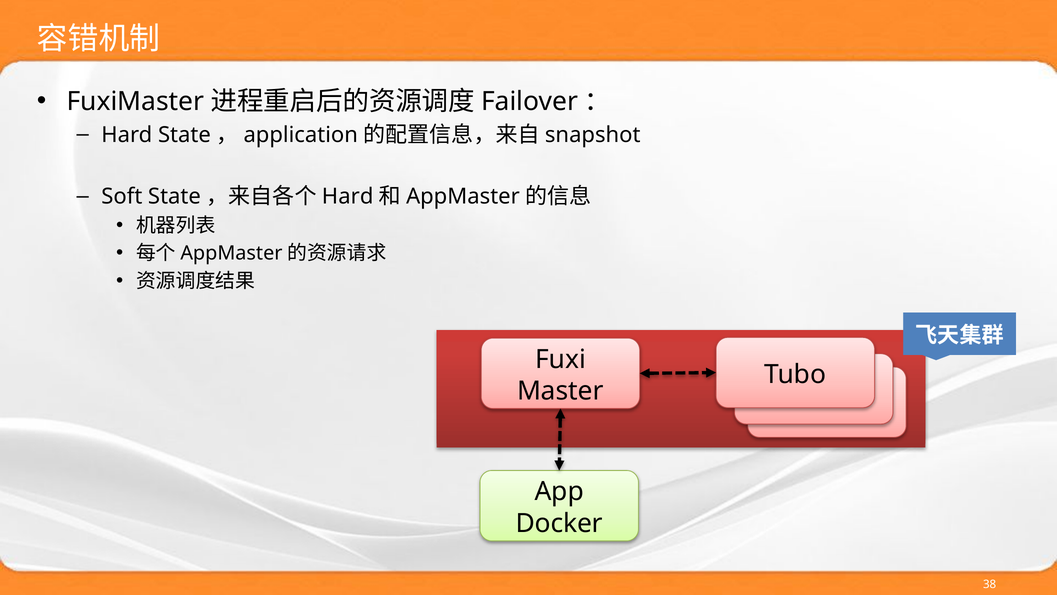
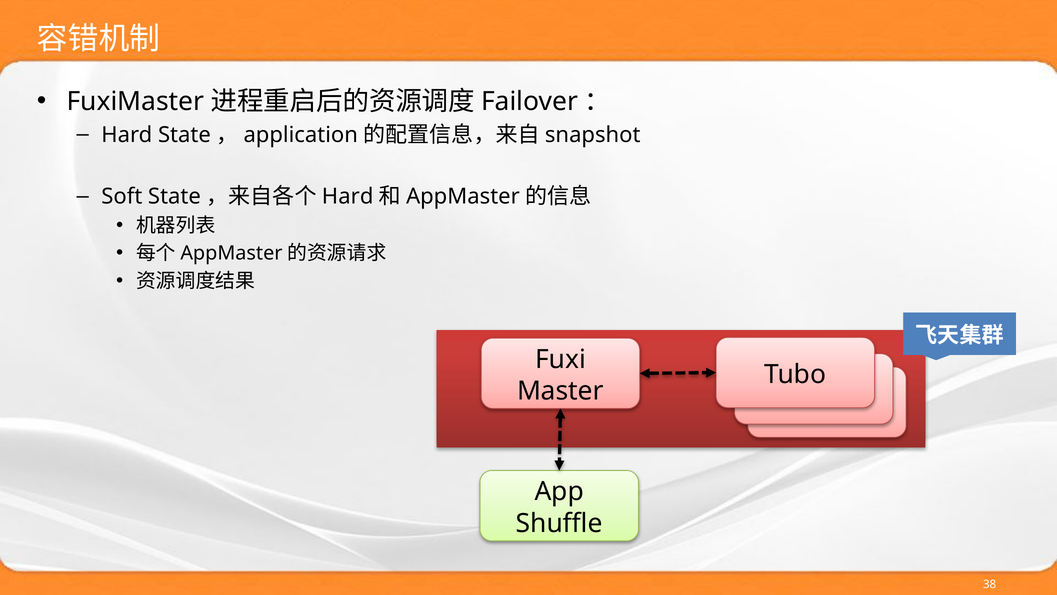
Docker: Docker -> Shuffle
